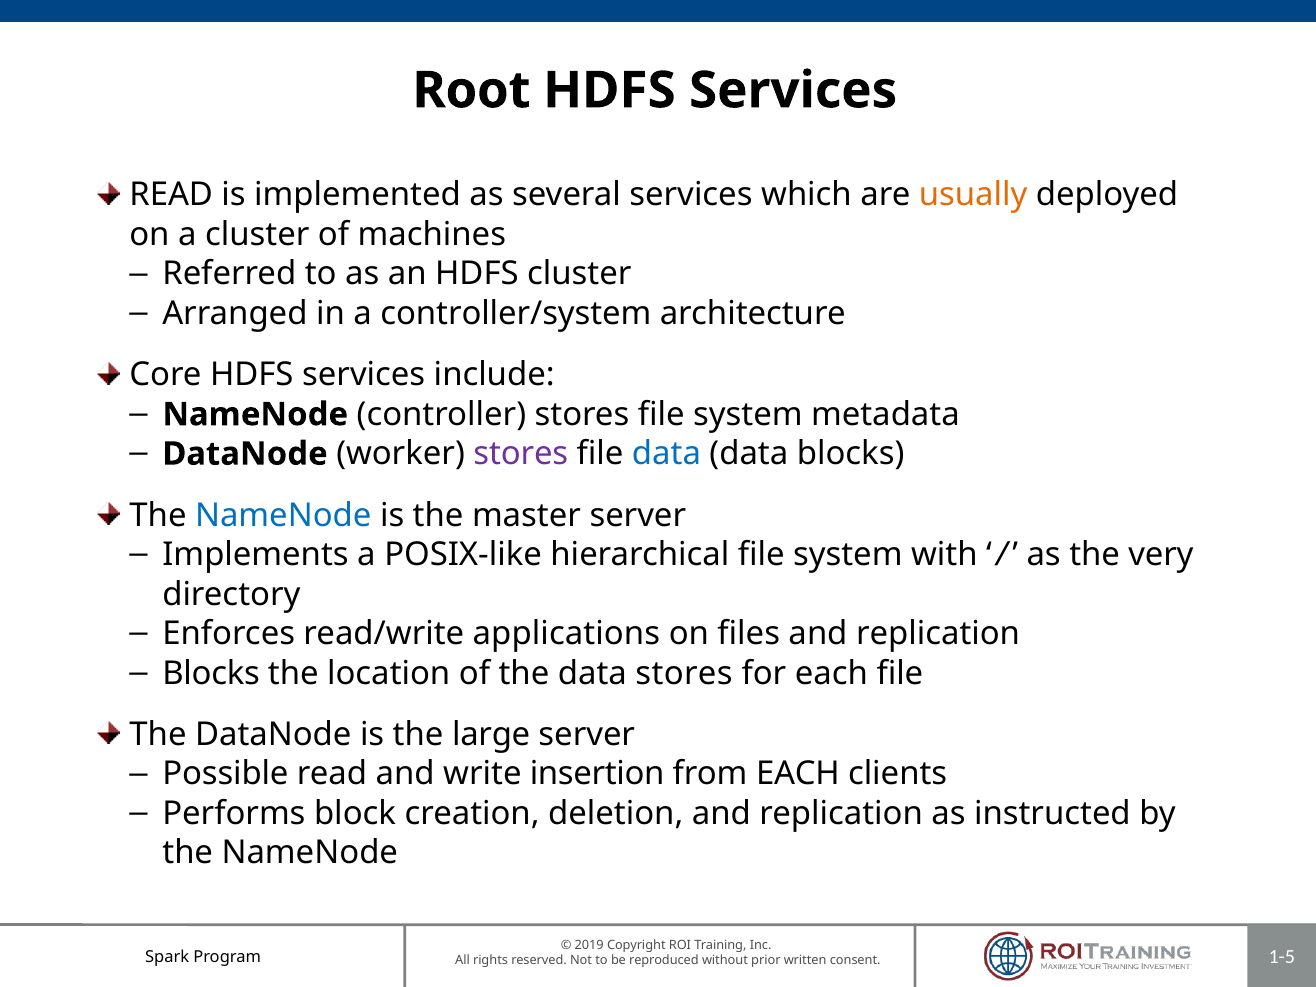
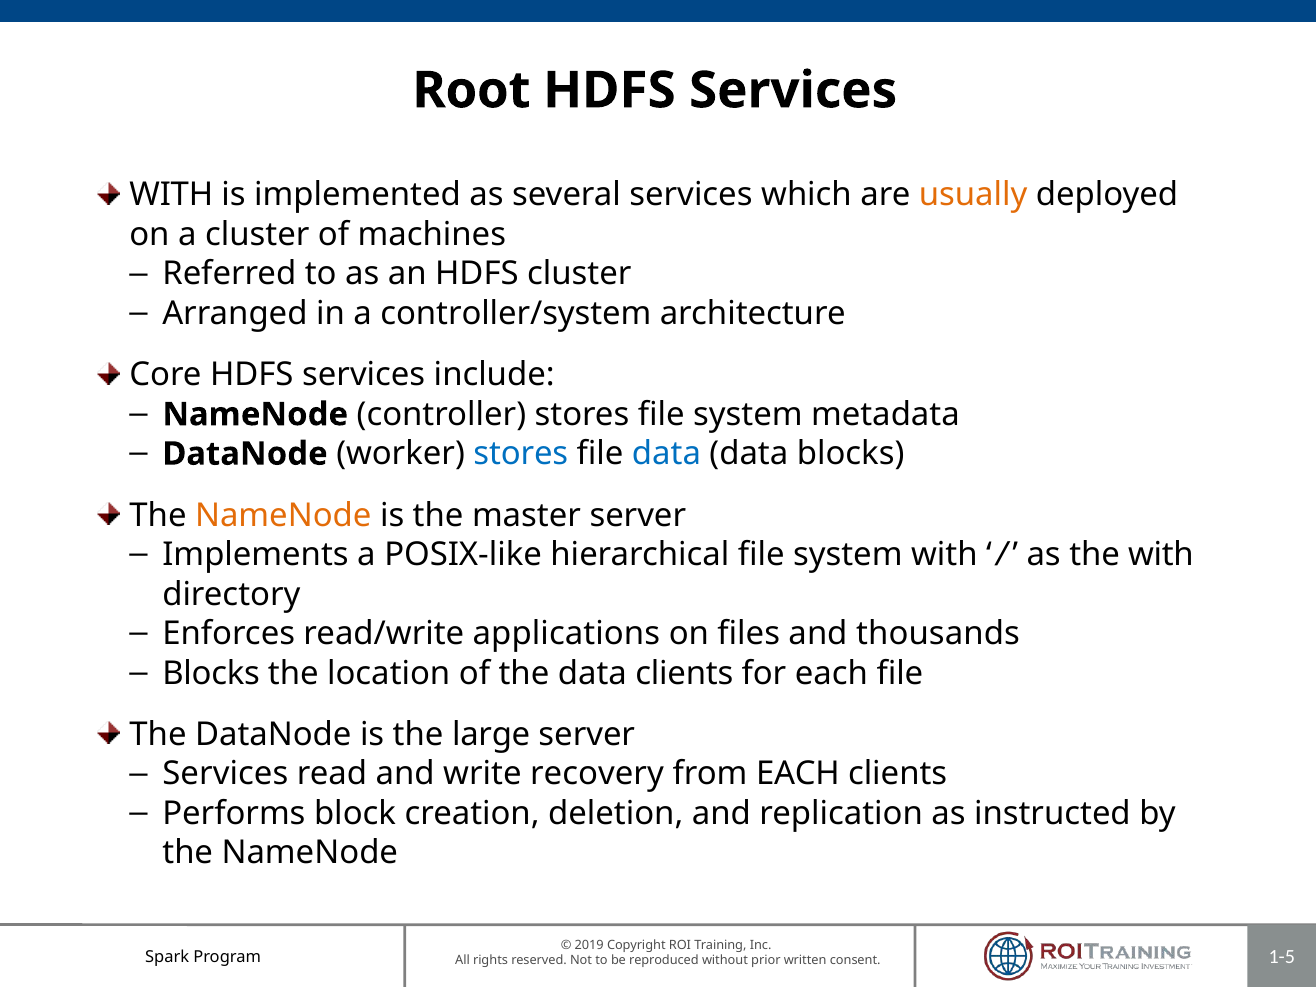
READ at (171, 195): READ -> WITH
stores at (521, 454) colour: purple -> blue
NameNode at (283, 515) colour: blue -> orange
the very: very -> with
files and replication: replication -> thousands
data stores: stores -> clients
Possible at (225, 774): Possible -> Services
insertion: insertion -> recovery
